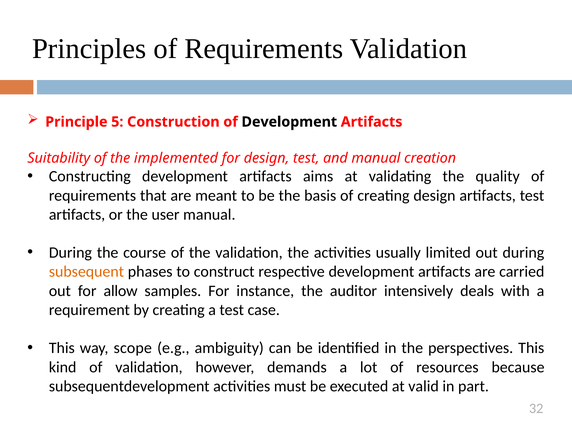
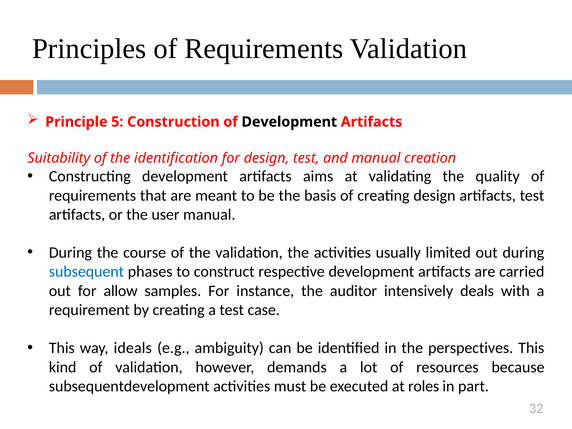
implemented: implemented -> identification
subsequent colour: orange -> blue
scope: scope -> ideals
valid: valid -> roles
